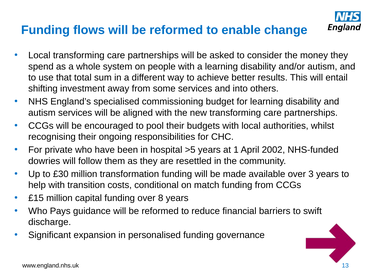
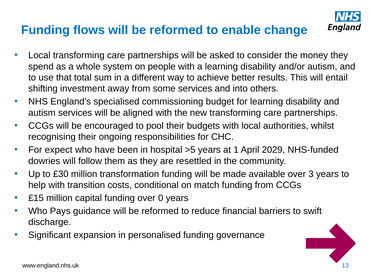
private: private -> expect
2002: 2002 -> 2029
8: 8 -> 0
